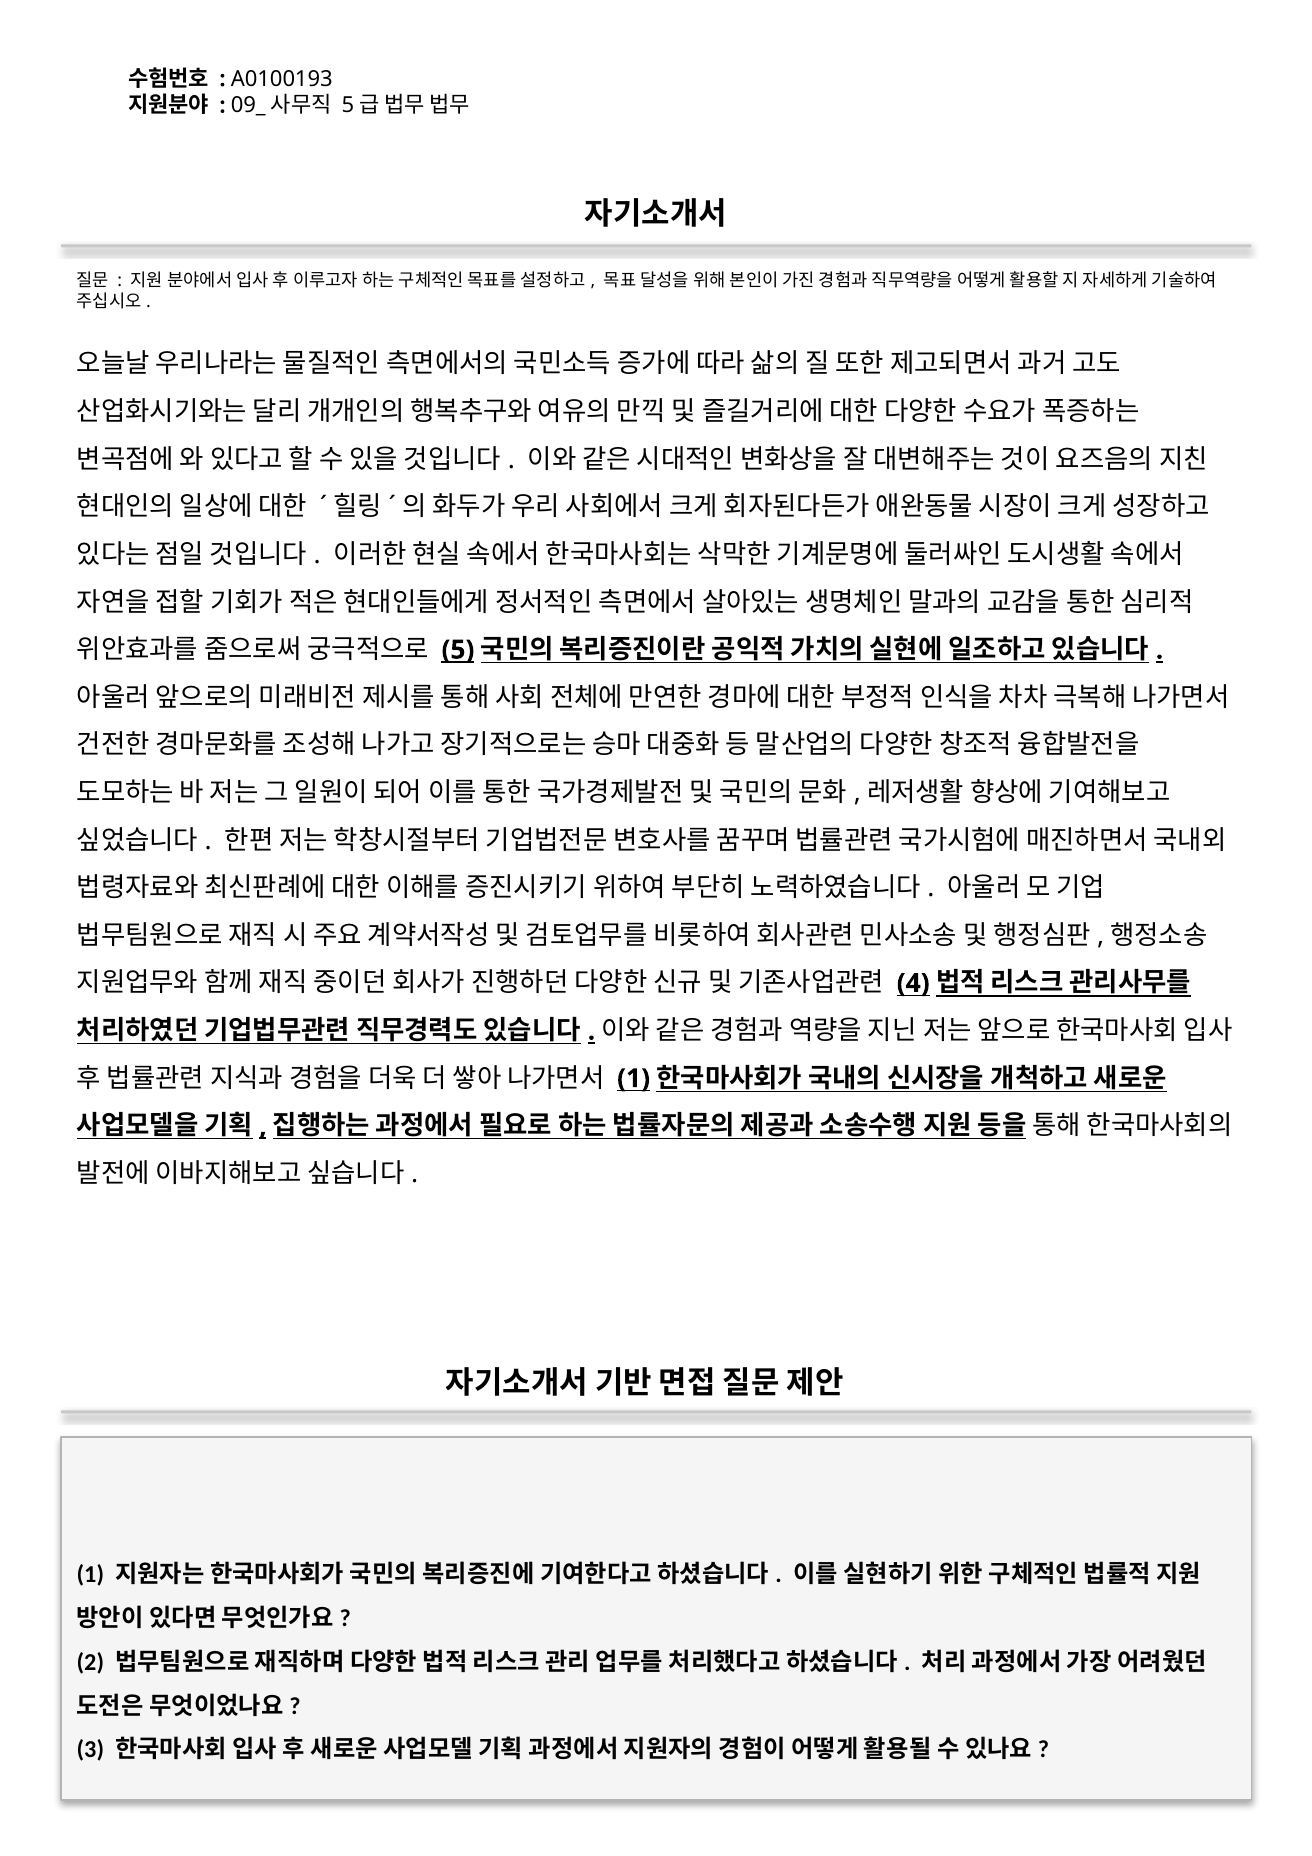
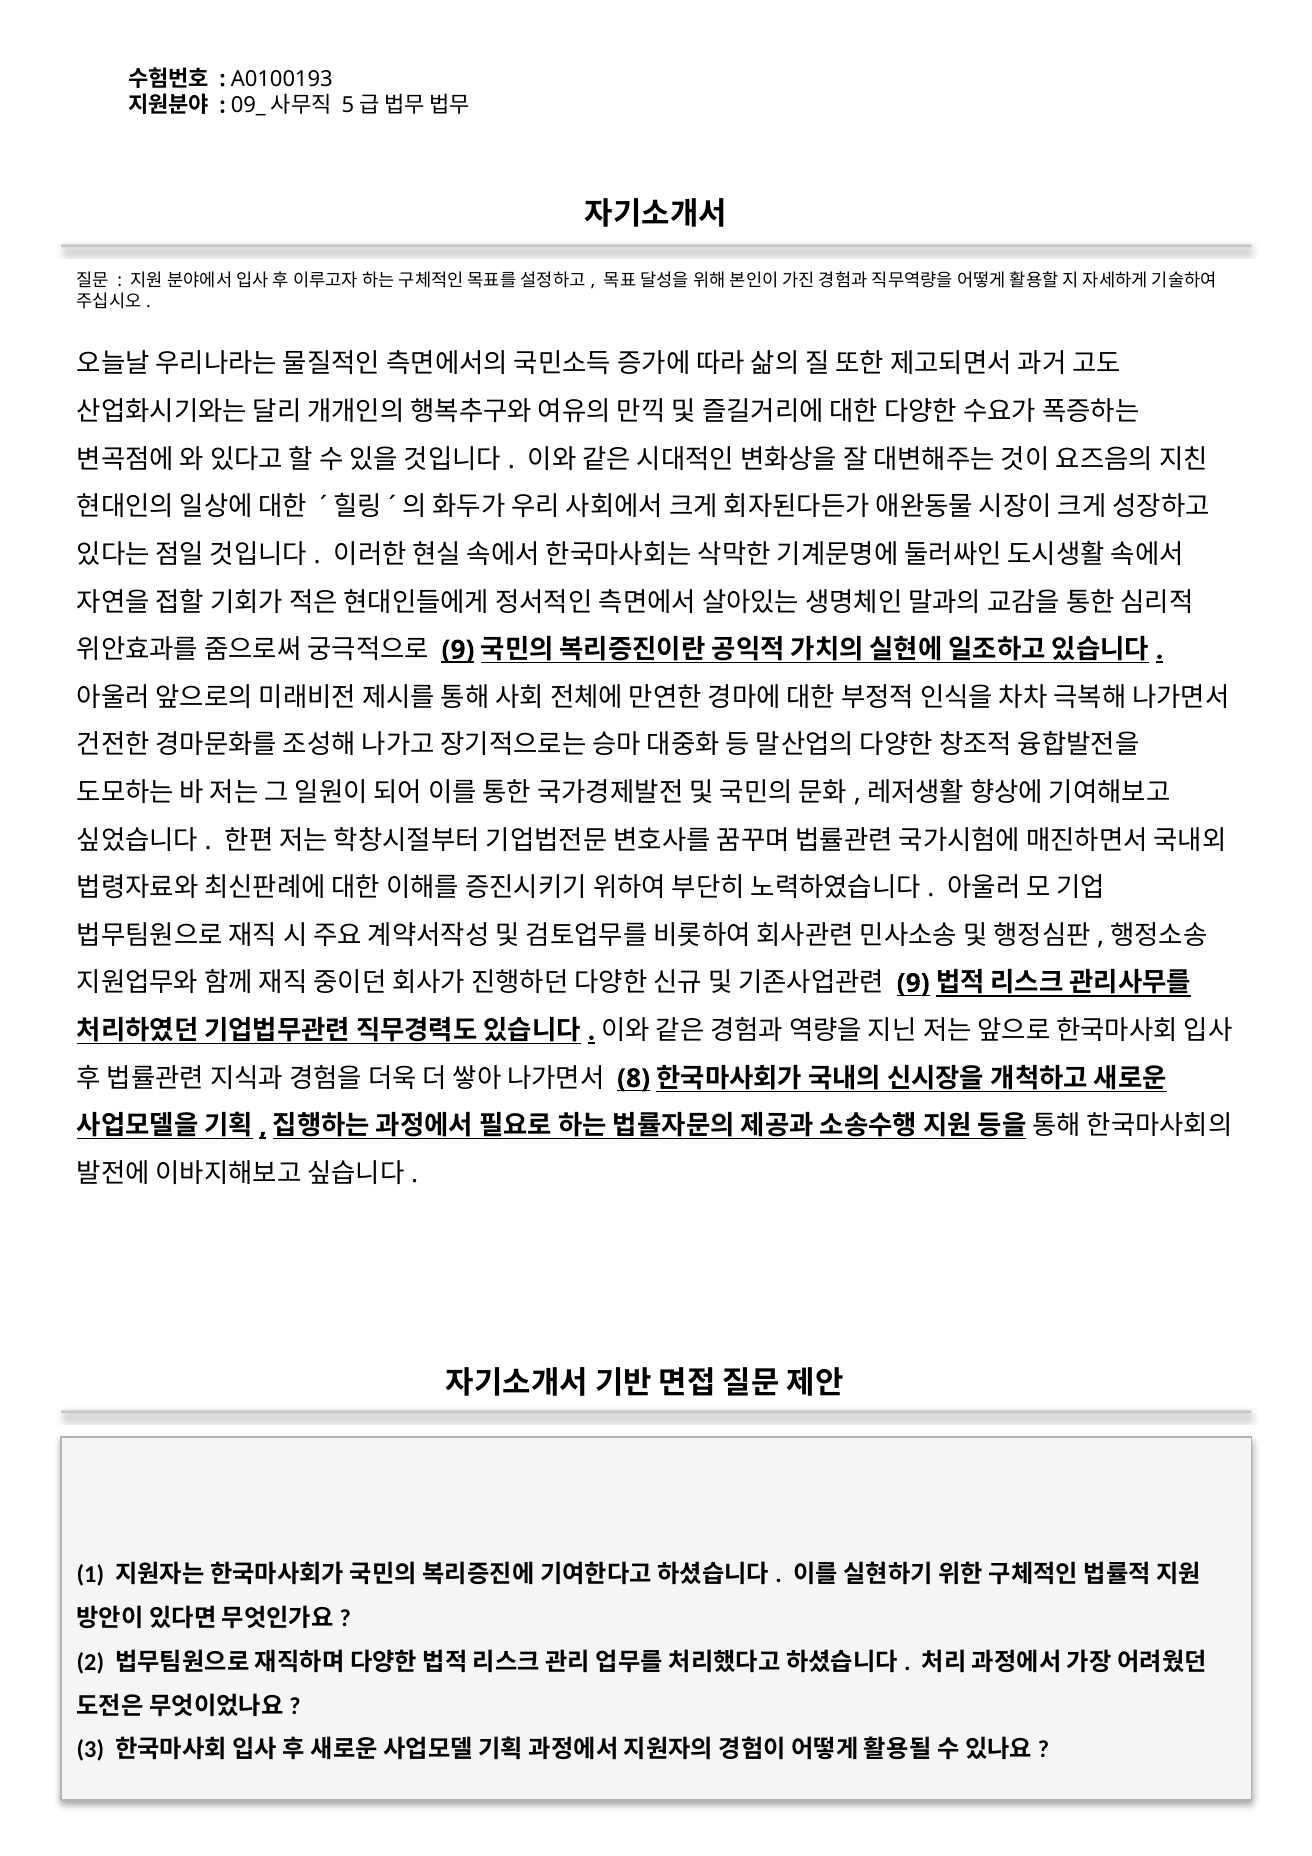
5 at (458, 650): 5 -> 9
4 at (913, 983): 4 -> 9
1 at (634, 1078): 1 -> 8
